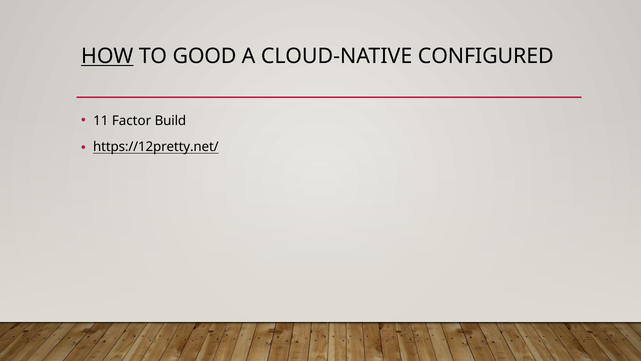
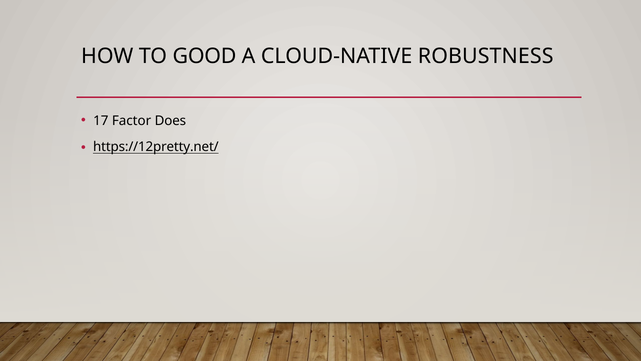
HOW underline: present -> none
CONFIGURED: CONFIGURED -> ROBUSTNESS
11: 11 -> 17
Build: Build -> Does
